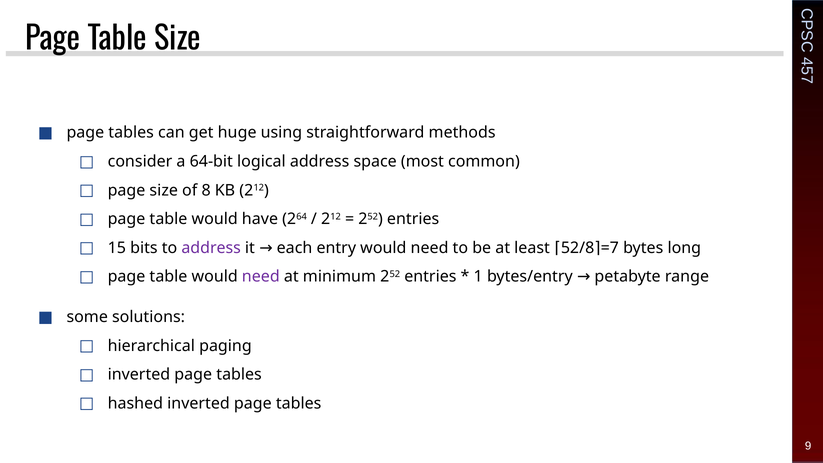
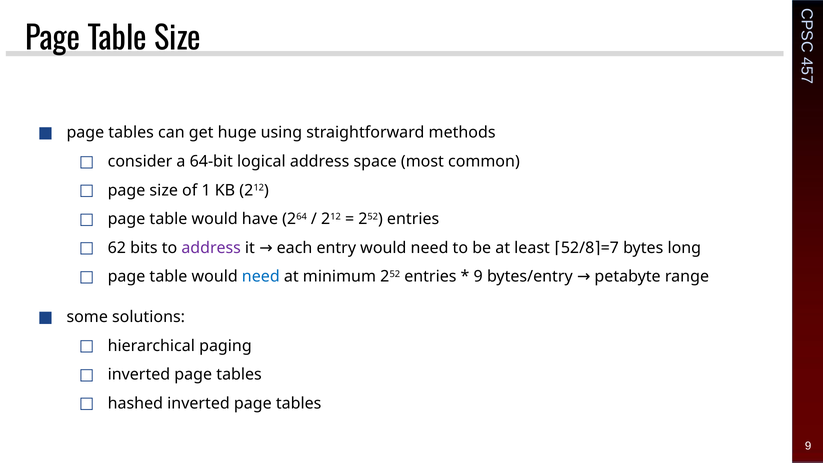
8: 8 -> 1
15: 15 -> 62
need at (261, 277) colour: purple -> blue
1 at (478, 277): 1 -> 9
